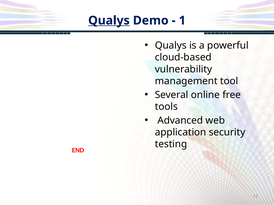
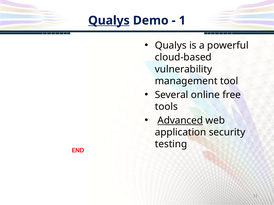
Advanced underline: none -> present
